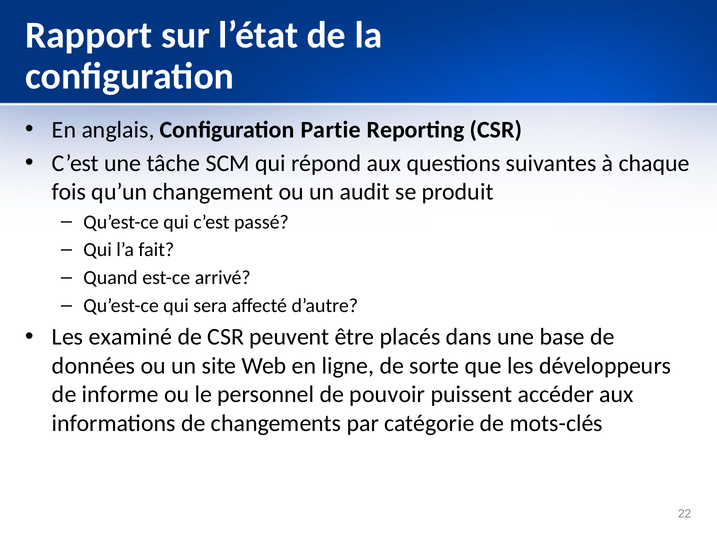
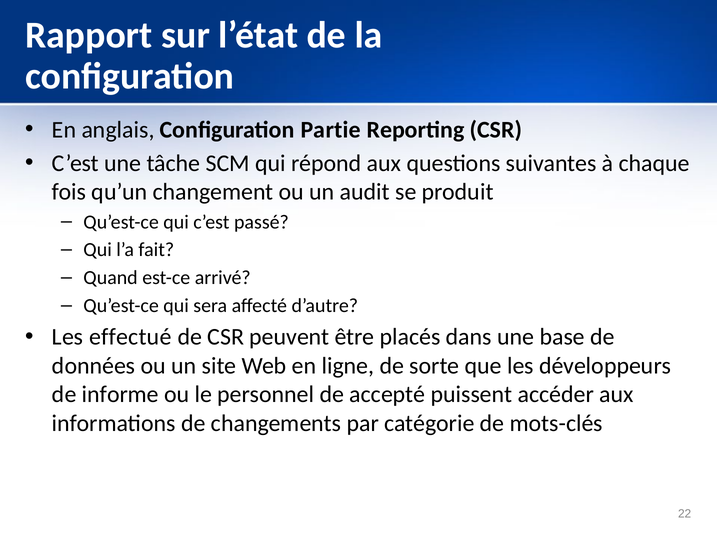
examiné: examiné -> effectué
pouvoir: pouvoir -> accepté
